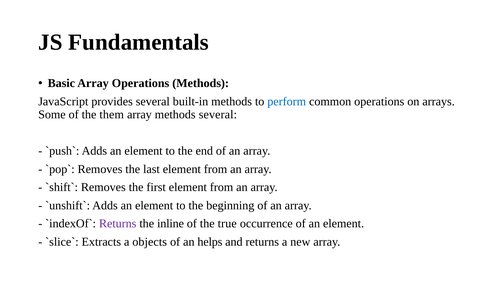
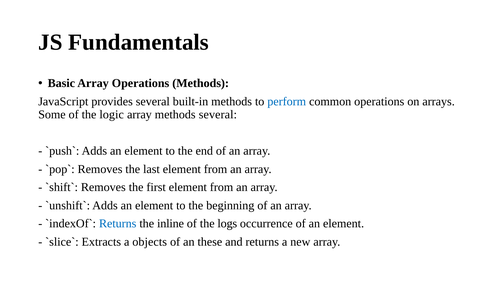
them: them -> logic
Returns at (118, 224) colour: purple -> blue
true: true -> logs
helps: helps -> these
